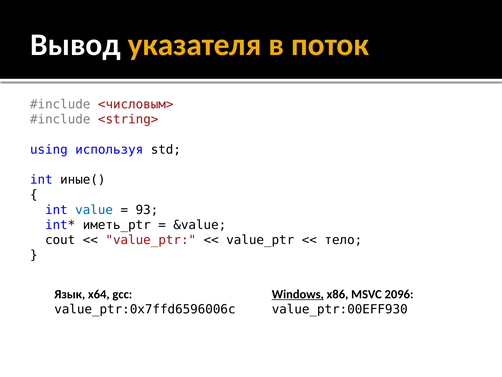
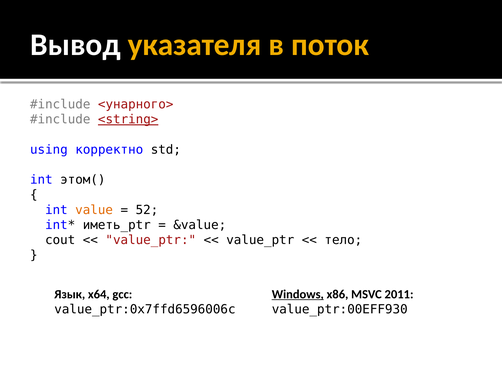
<числовым>: <числовым> -> <унарного>
<string> underline: none -> present
используя: используя -> корректно
иные(: иные( -> этом(
value colour: blue -> orange
93: 93 -> 52
2096: 2096 -> 2011
